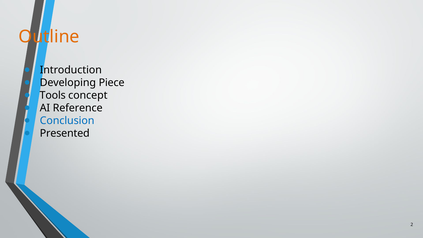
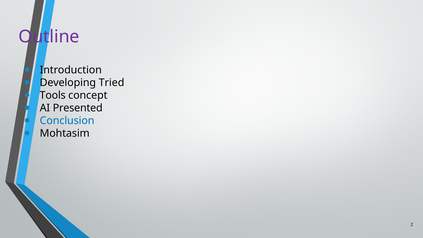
Outline colour: orange -> purple
Piece: Piece -> Tried
Reference: Reference -> Presented
Presented: Presented -> Mohtasim
